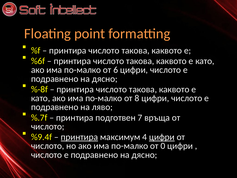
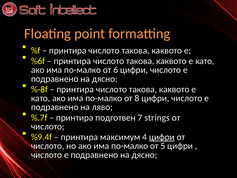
връща: връща -> strings
принтира at (79, 137) underline: present -> none
0: 0 -> 5
